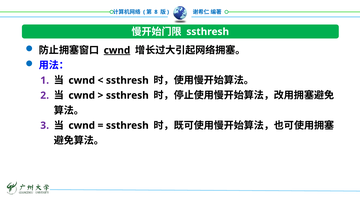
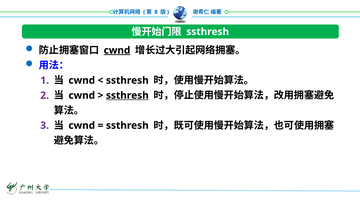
ssthresh at (127, 95) underline: none -> present
